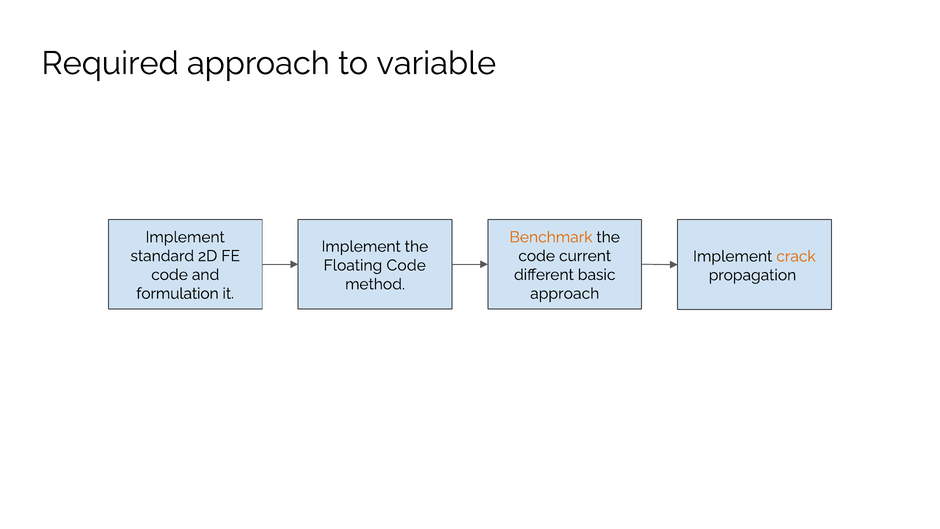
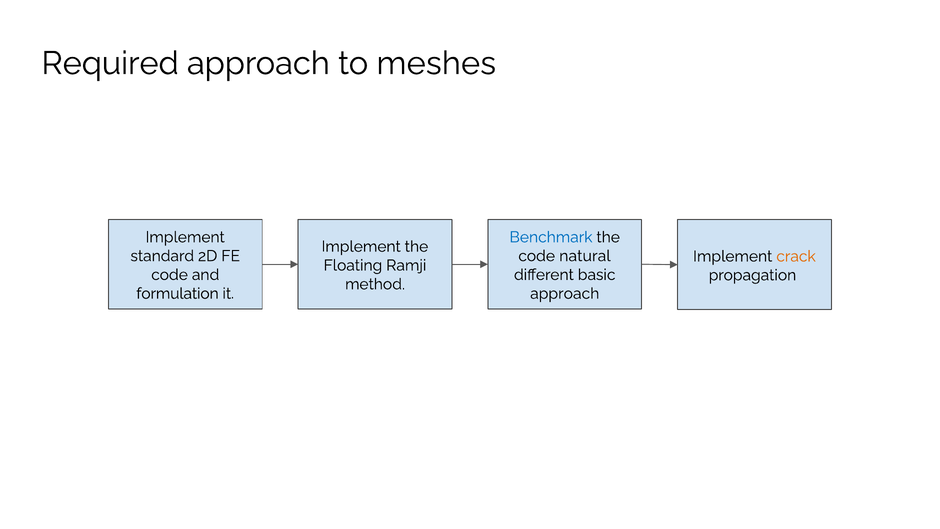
variable: variable -> meshes
Benchmark colour: orange -> blue
current: current -> natural
Floating Code: Code -> Ramji
